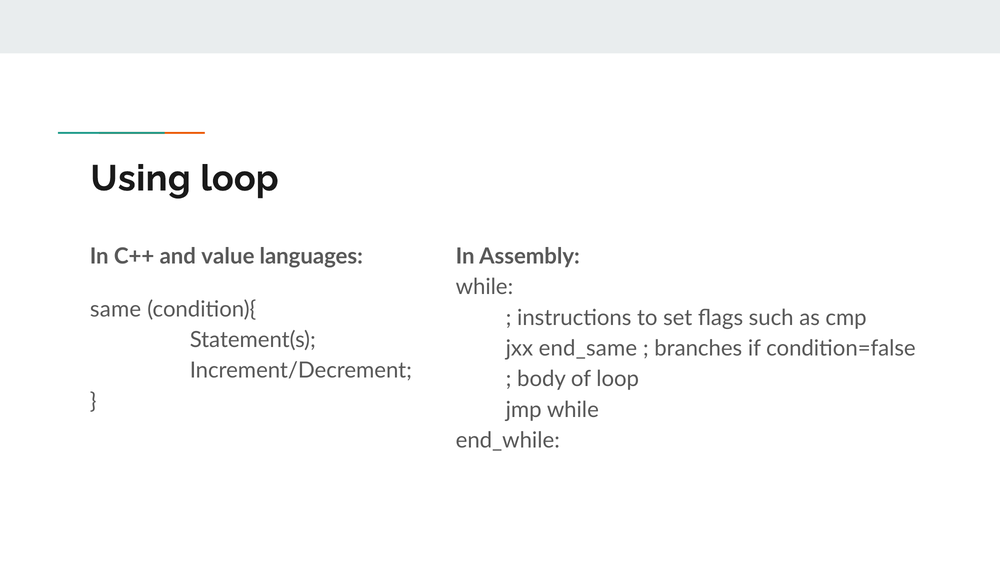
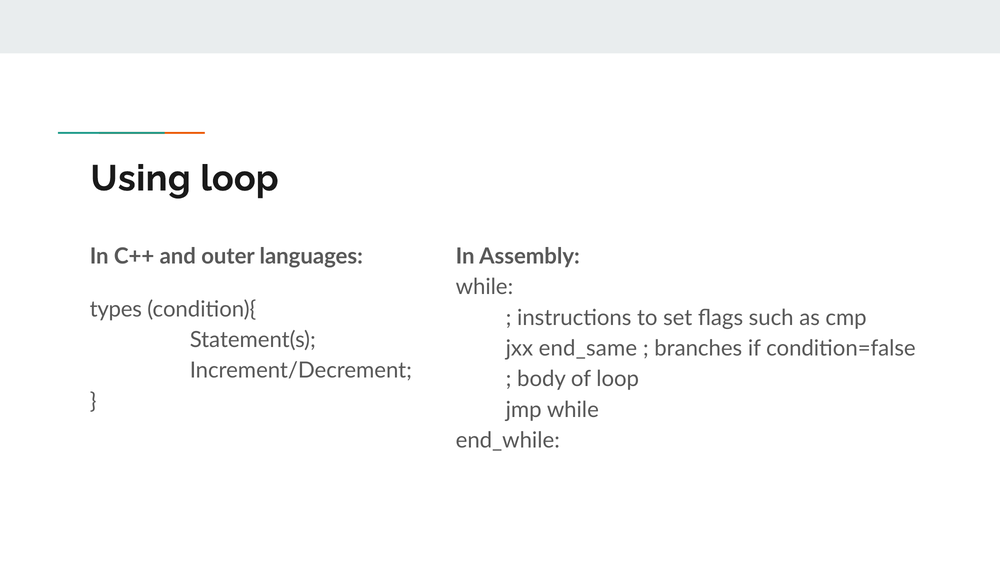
value: value -> outer
same: same -> types
